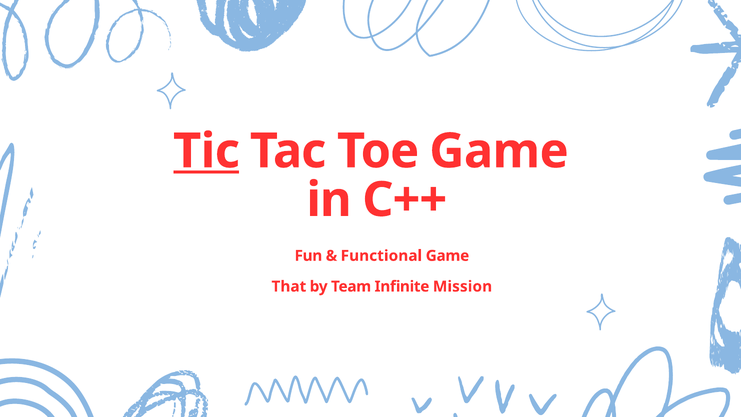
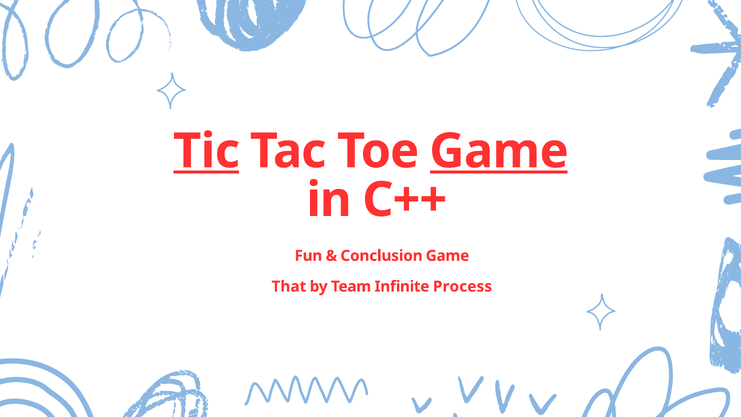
Game at (499, 151) underline: none -> present
Functional: Functional -> Conclusion
Mission: Mission -> Process
